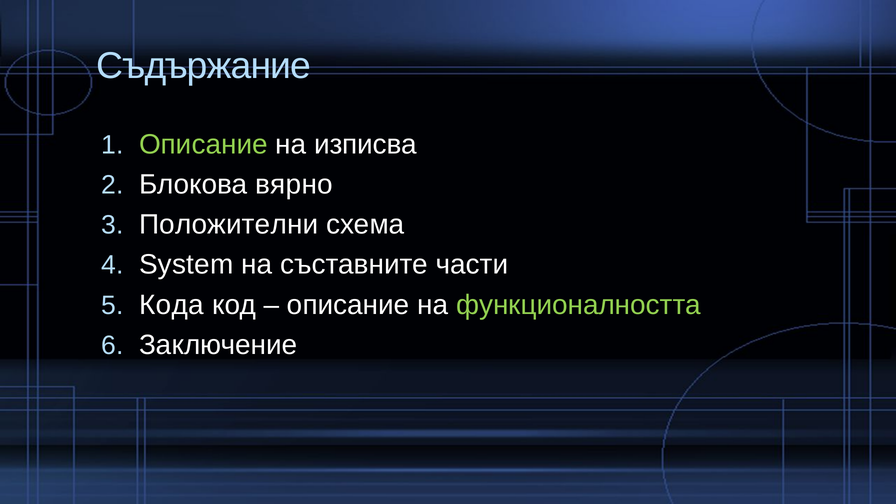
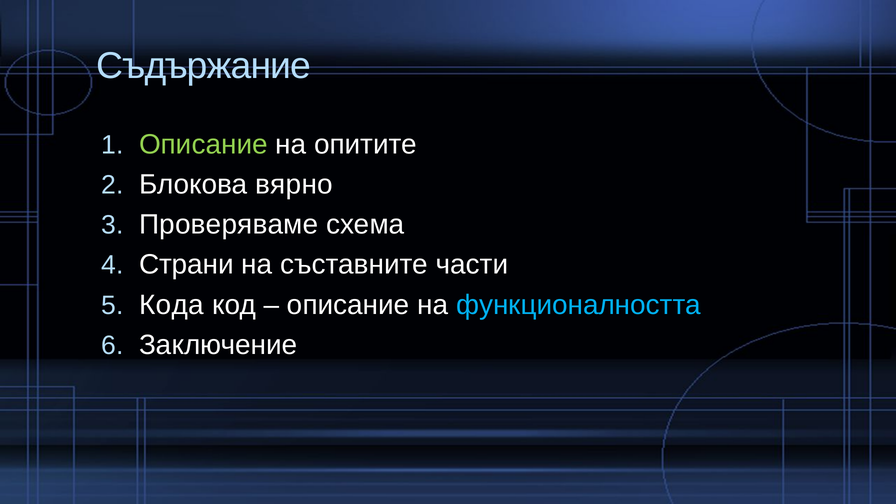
изписва: изписва -> опитите
Положителни: Положителни -> Проверяваме
System: System -> Страни
функционалността colour: light green -> light blue
